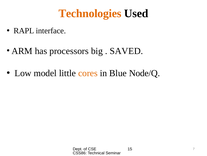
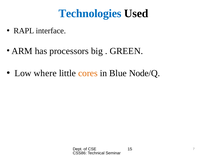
Technologies colour: orange -> blue
SAVED: SAVED -> GREEN
model: model -> where
